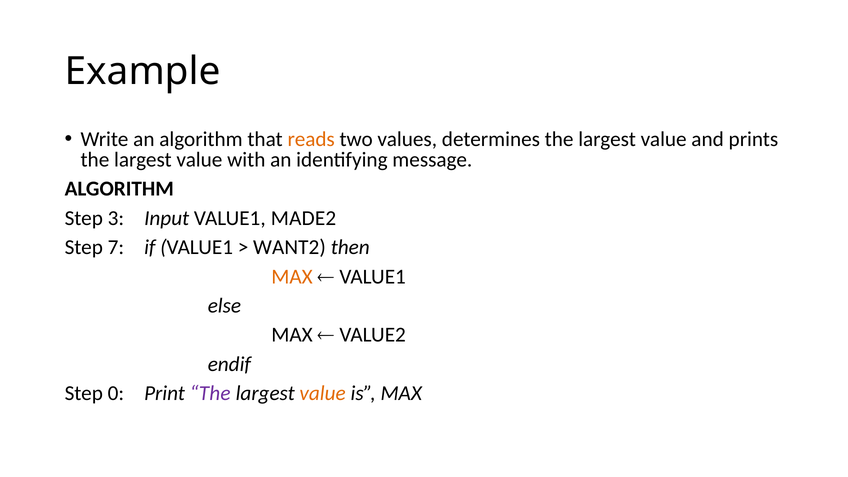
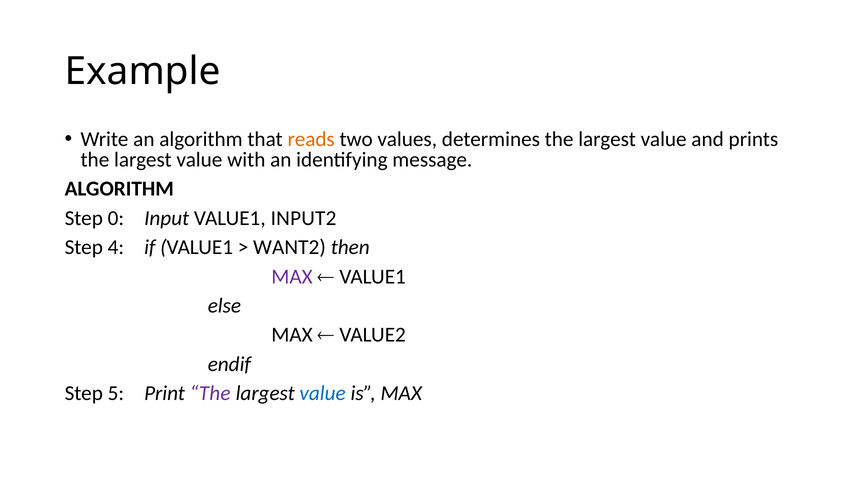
3: 3 -> 0
MADE2: MADE2 -> INPUT2
7: 7 -> 4
MAX at (292, 277) colour: orange -> purple
0: 0 -> 5
value at (323, 393) colour: orange -> blue
